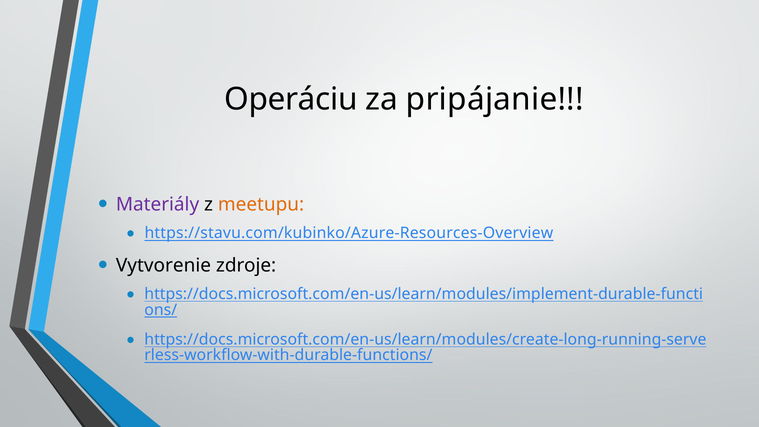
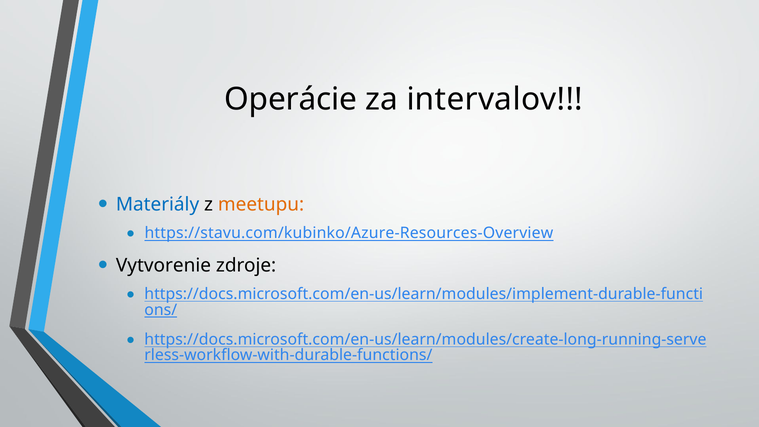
Operáciu: Operáciu -> Operácie
pripájanie: pripájanie -> intervalov
Materiály colour: purple -> blue
